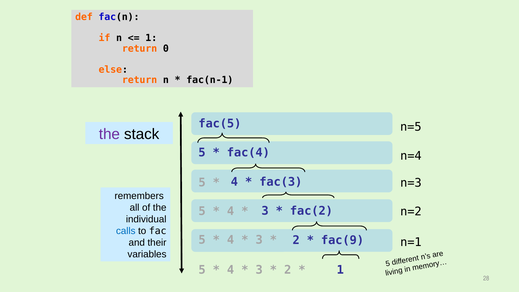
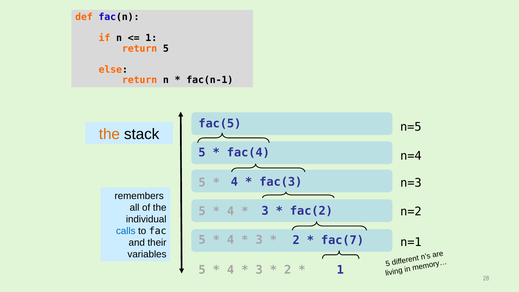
return 0: 0 -> 5
the at (109, 134) colour: purple -> orange
fac(9: fac(9 -> fac(7
